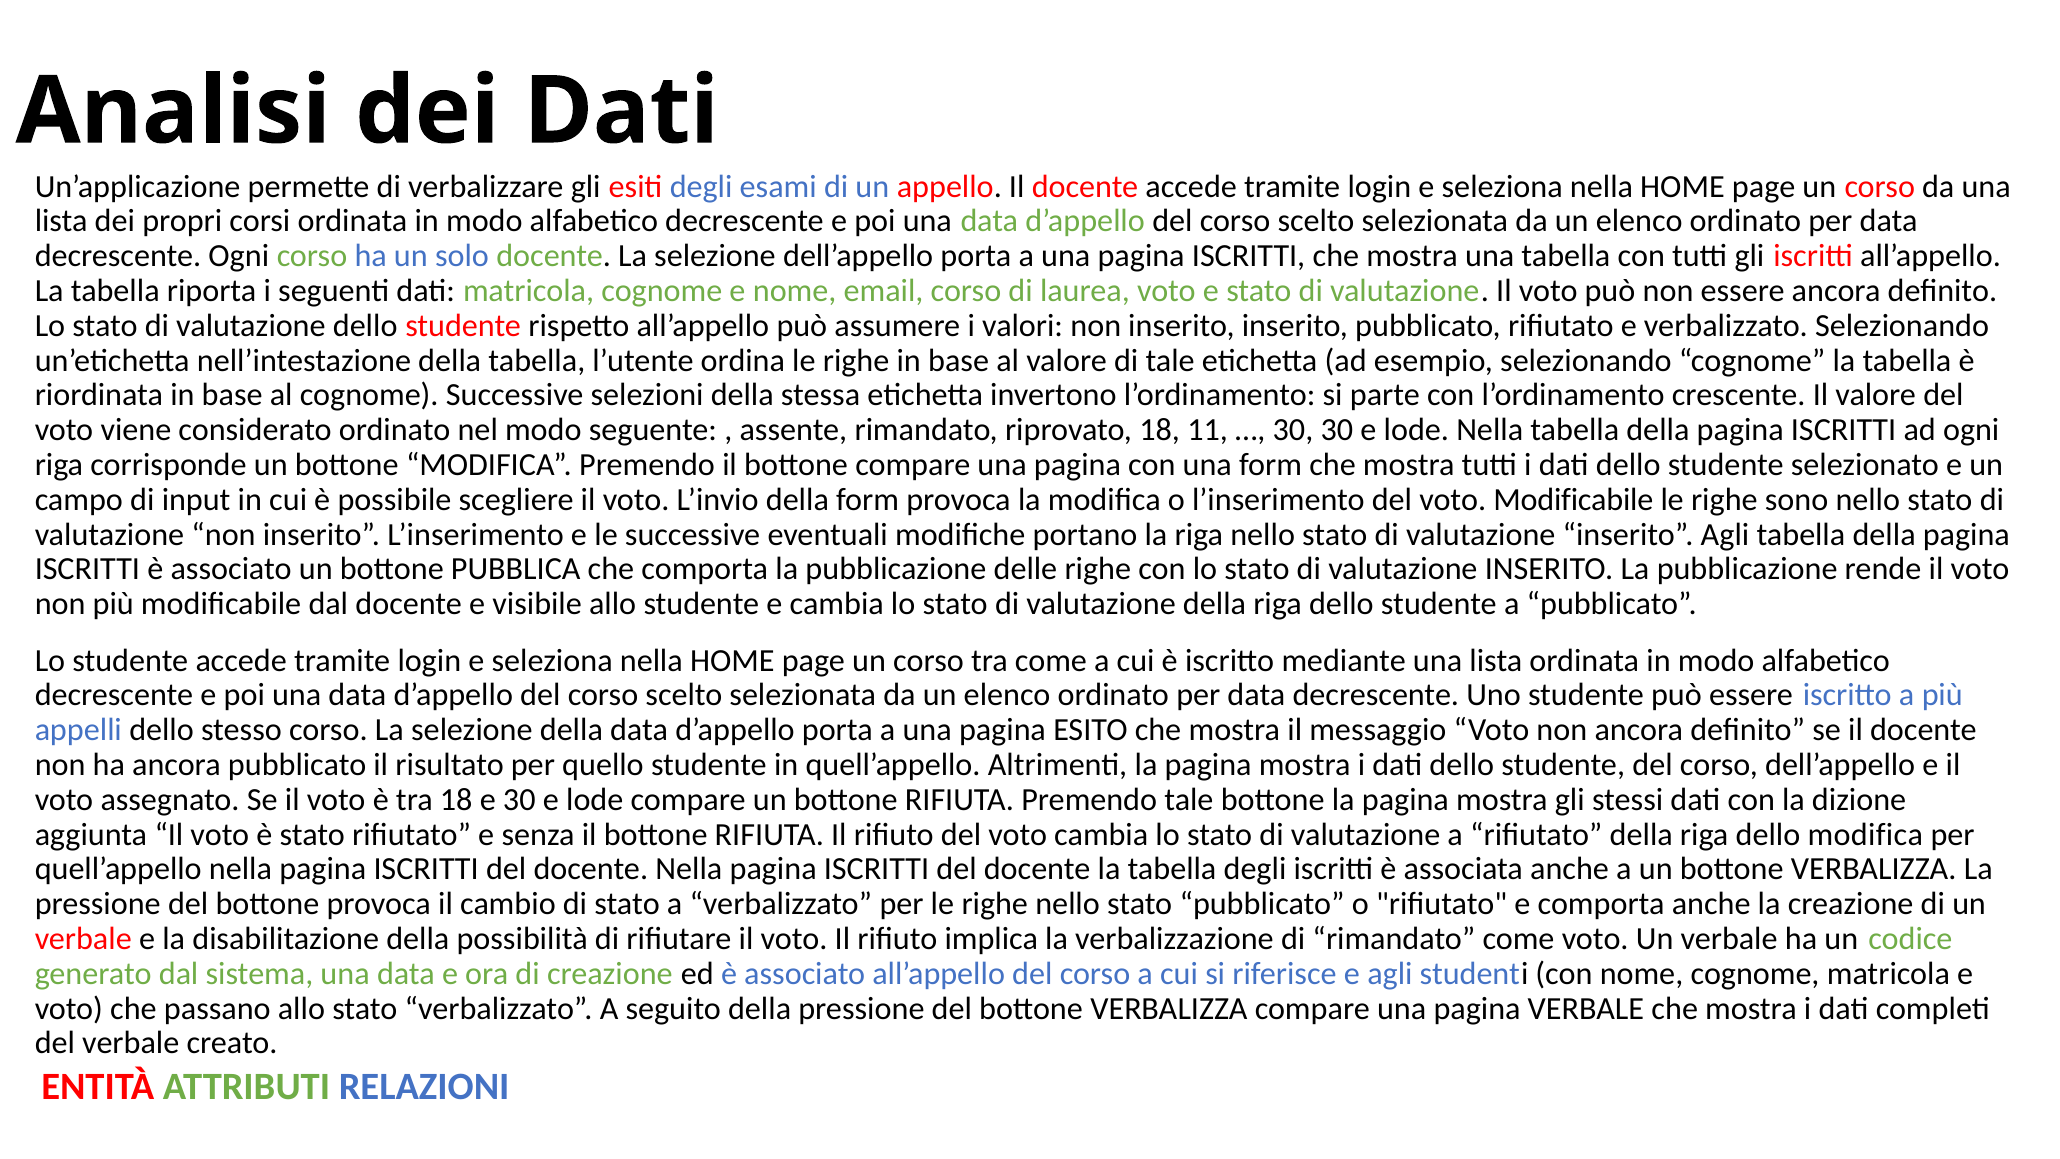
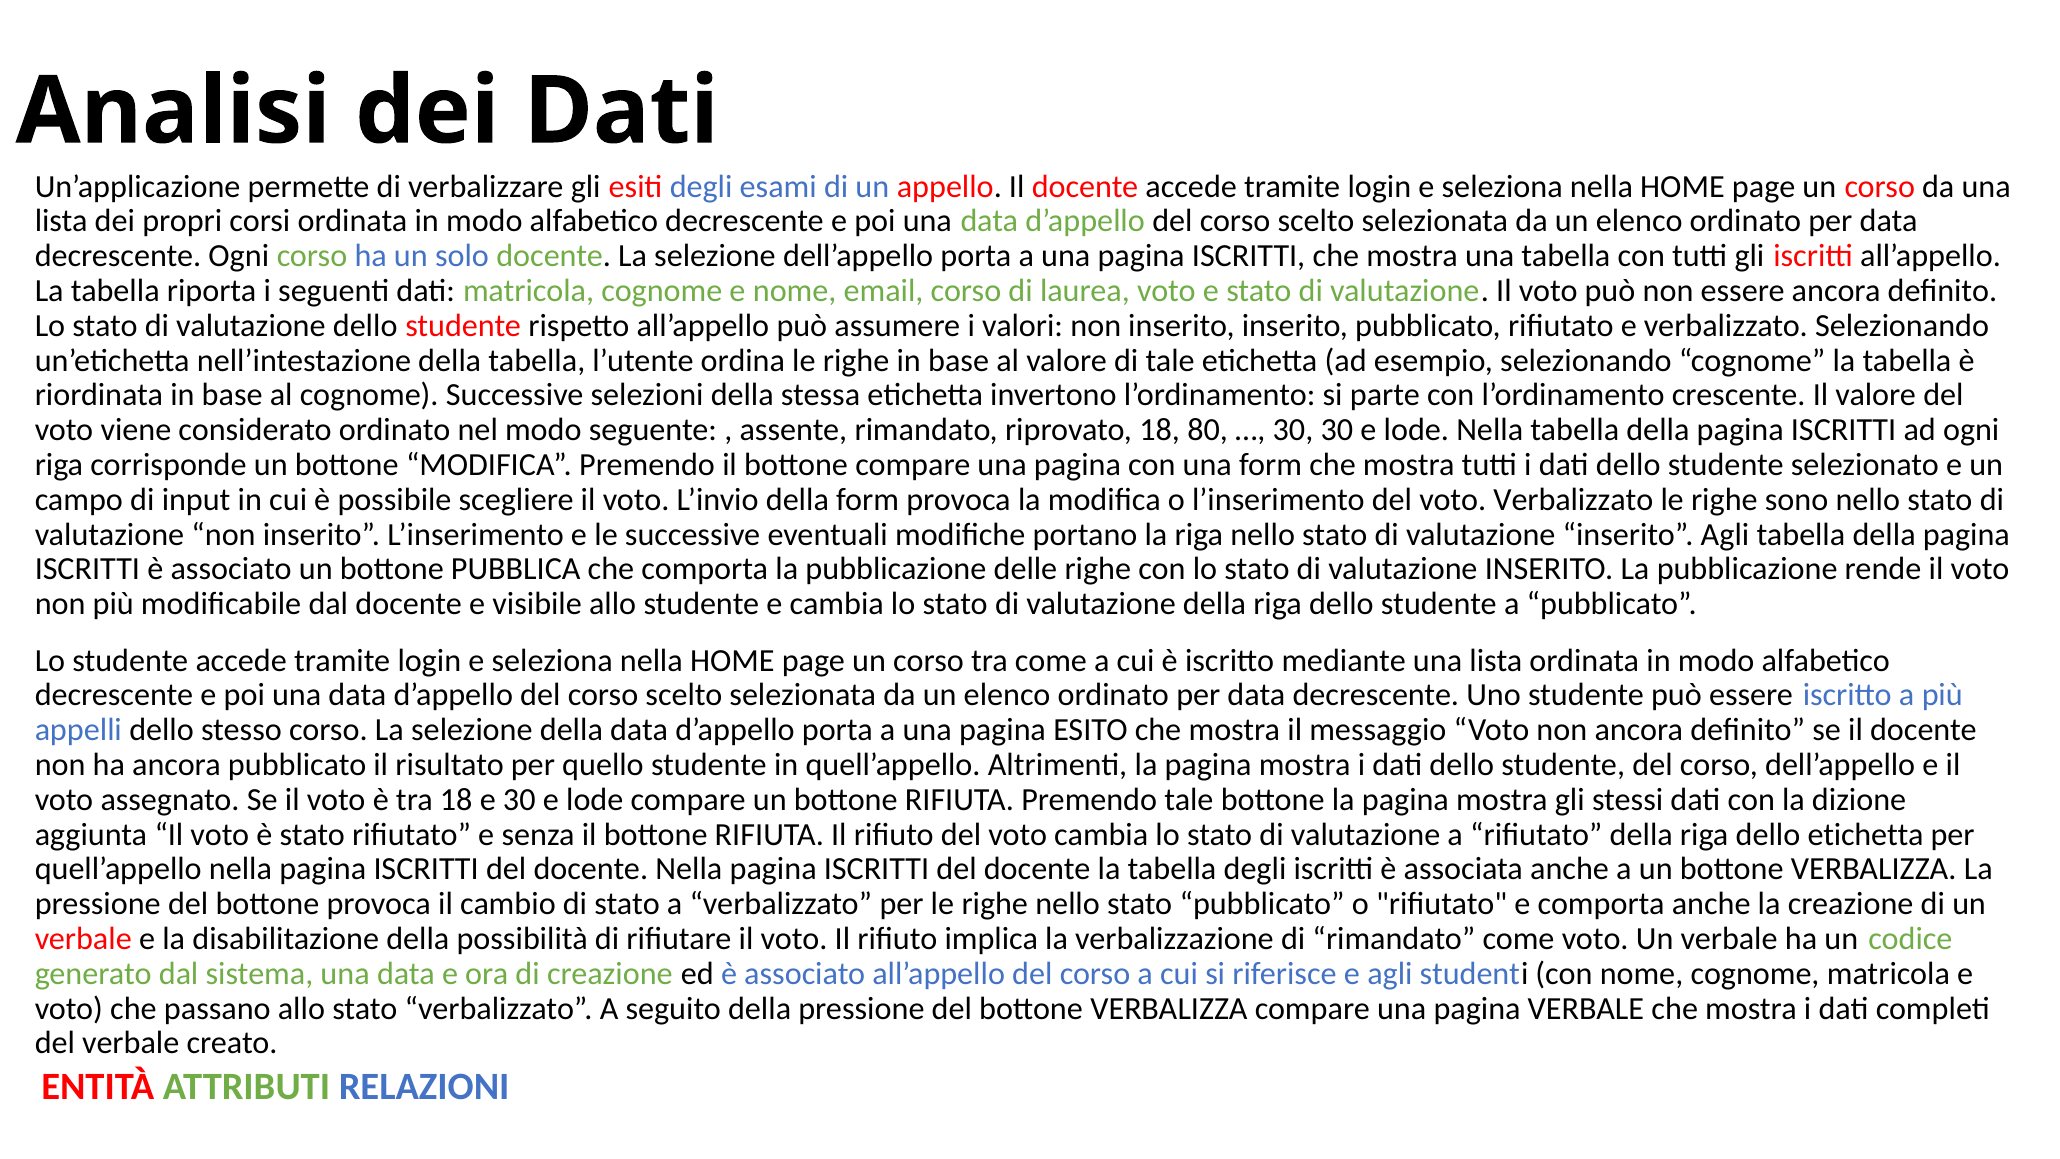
11: 11 -> 80
voto Modificabile: Modificabile -> Verbalizzato
dello modifica: modifica -> etichetta
